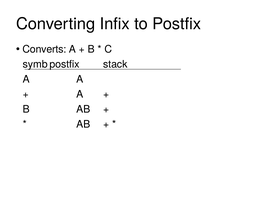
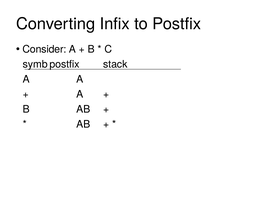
Converts: Converts -> Consider
